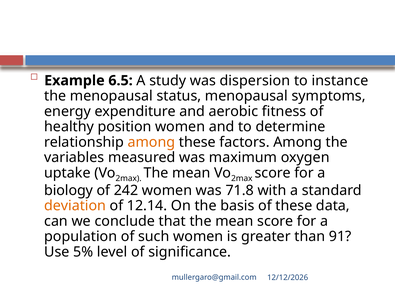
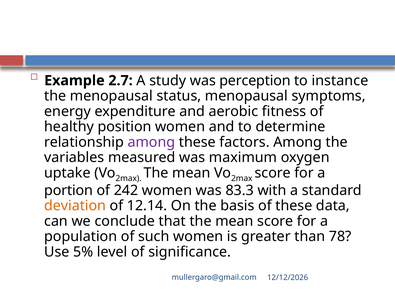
6.5: 6.5 -> 2.7
dispersion: dispersion -> perception
among at (151, 142) colour: orange -> purple
biology: biology -> portion
71.8: 71.8 -> 83.3
91: 91 -> 78
